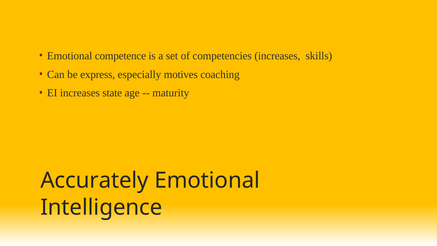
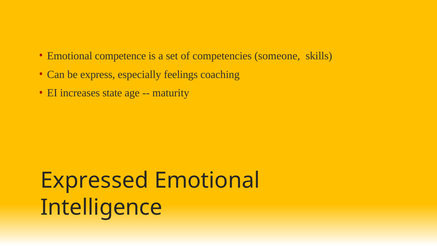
competencies increases: increases -> someone
motives: motives -> feelings
Accurately: Accurately -> Expressed
